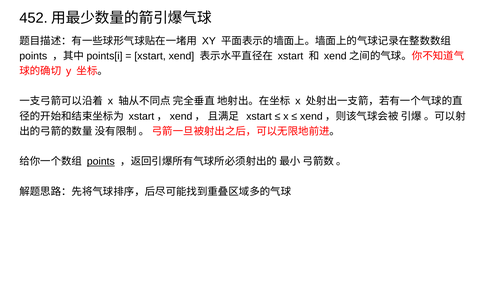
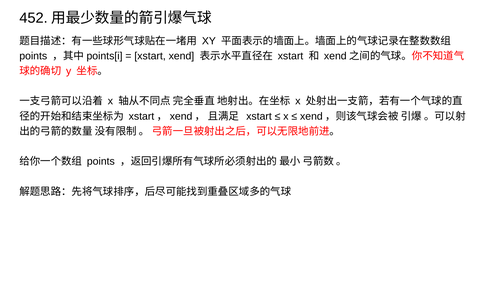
points at (101, 161) underline: present -> none
